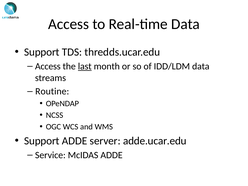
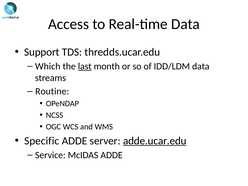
Access at (48, 66): Access -> Which
Support at (42, 141): Support -> Specific
adde.ucar.edu underline: none -> present
